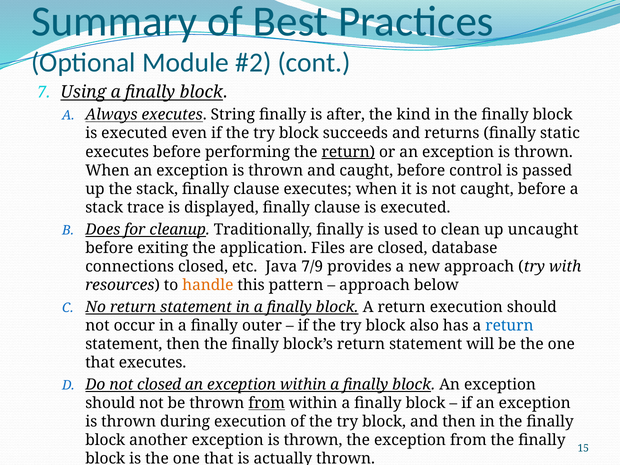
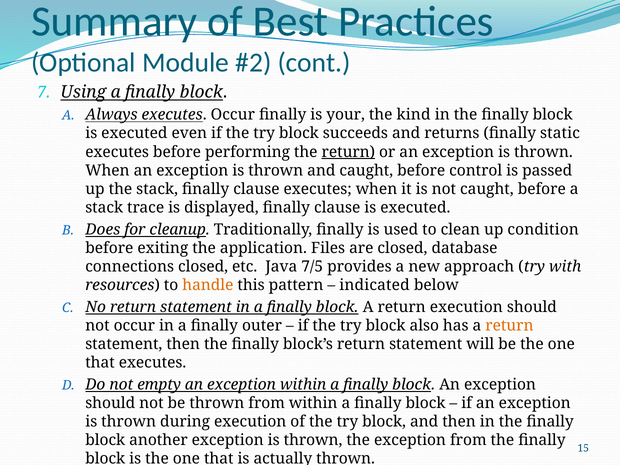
executes String: String -> Occur
after: after -> your
uncaught: uncaught -> condition
7/9: 7/9 -> 7/5
approach at (375, 285): approach -> indicated
return at (509, 326) colour: blue -> orange
not closed: closed -> empty
from at (267, 403) underline: present -> none
